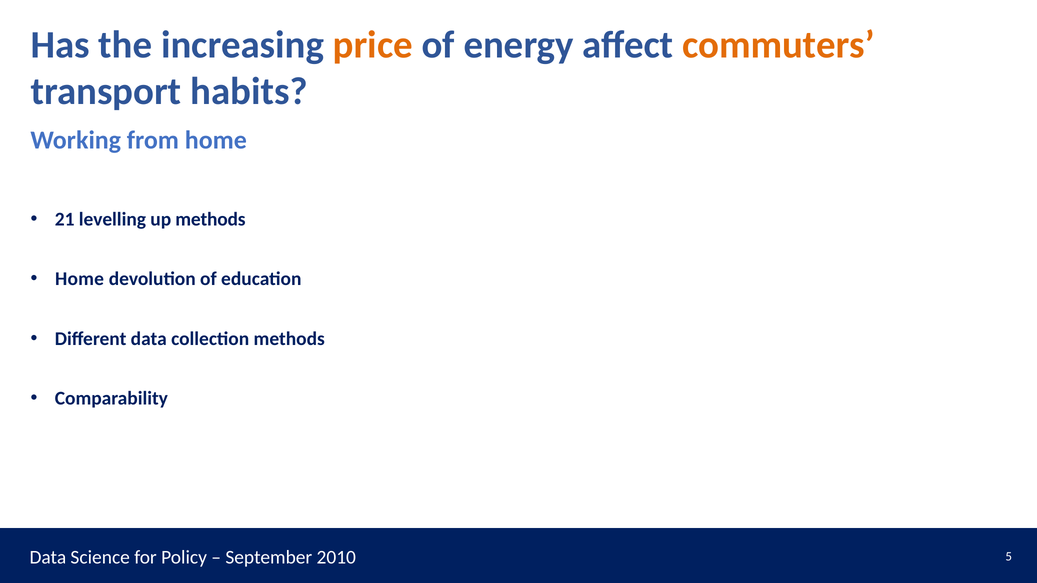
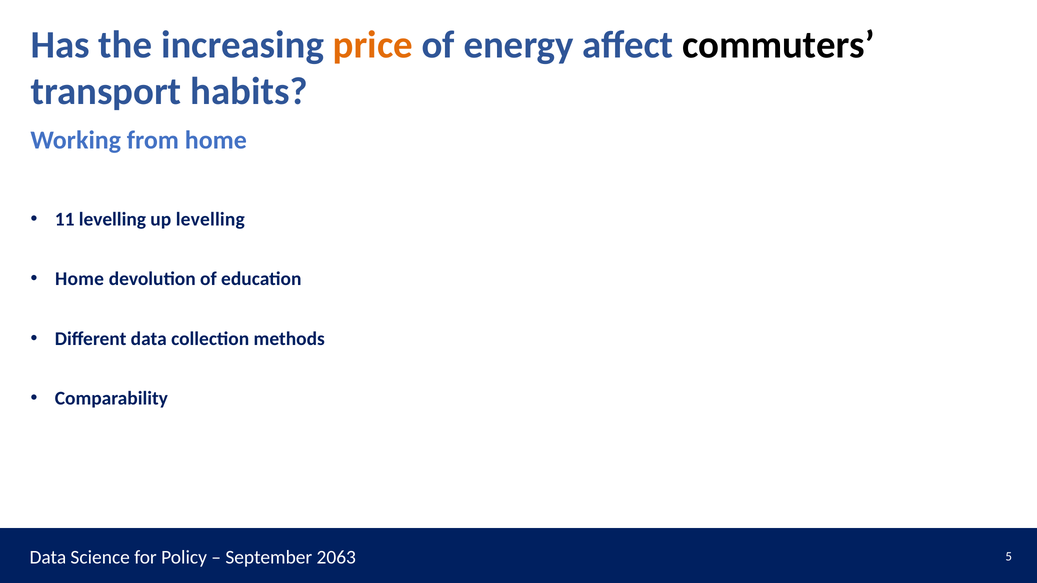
commuters colour: orange -> black
21: 21 -> 11
up methods: methods -> levelling
2010: 2010 -> 2063
